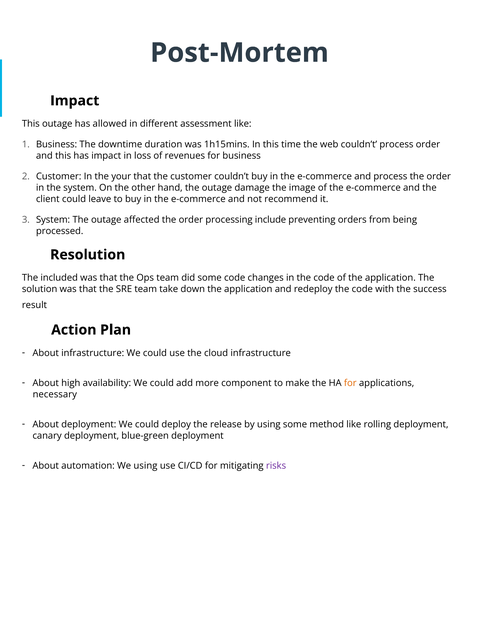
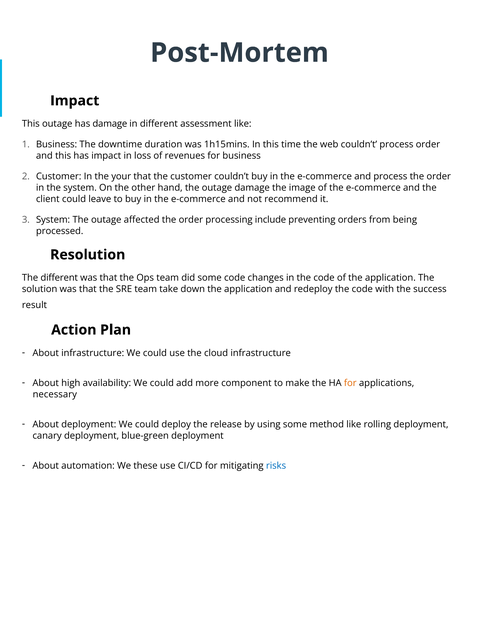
has allowed: allowed -> damage
The included: included -> different
We using: using -> these
risks colour: purple -> blue
